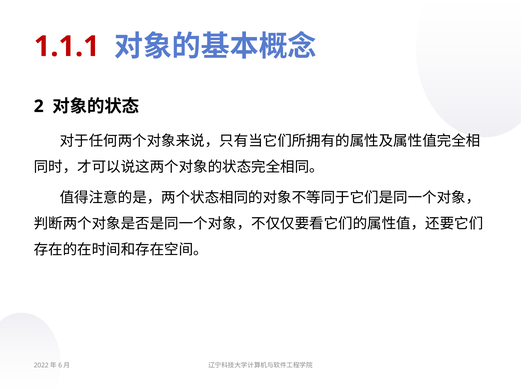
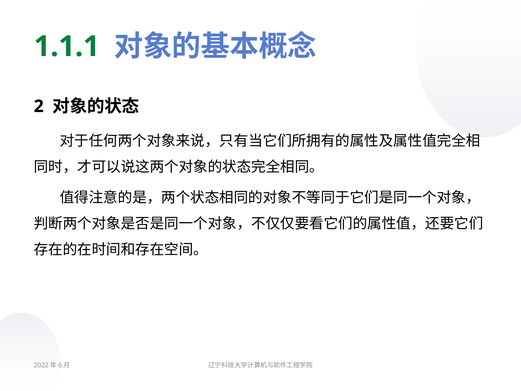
1.1.1 colour: red -> green
